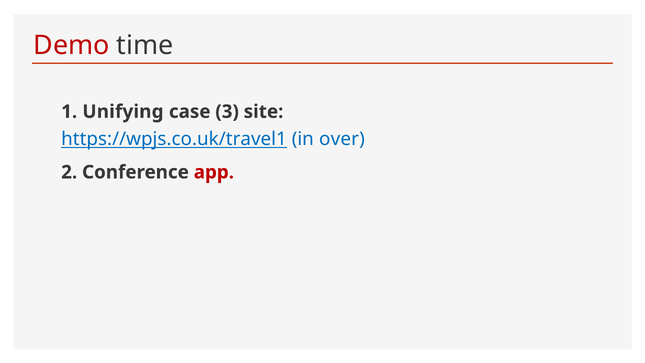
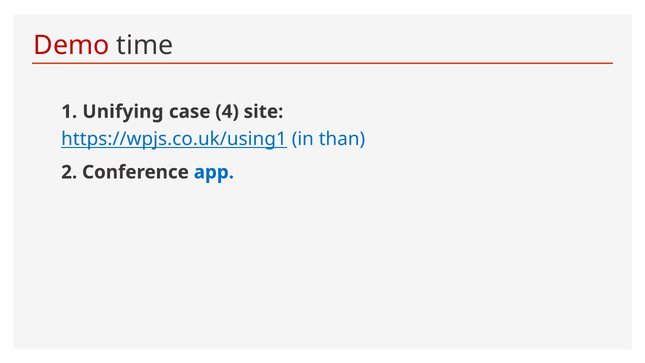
3: 3 -> 4
https://wpjs.co.uk/travel1: https://wpjs.co.uk/travel1 -> https://wpjs.co.uk/using1
over: over -> than
app colour: red -> blue
